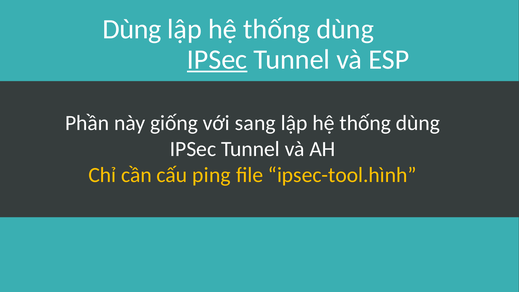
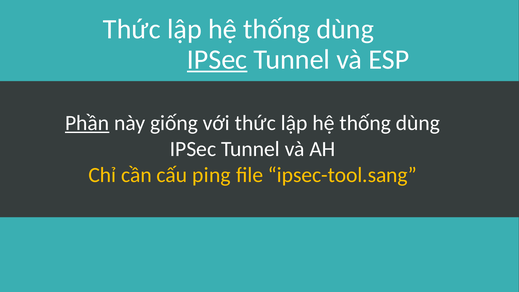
Dùng at (132, 29): Dùng -> Thức
Phần underline: none -> present
với sang: sang -> thức
ipsec-tool.hình: ipsec-tool.hình -> ipsec-tool.sang
